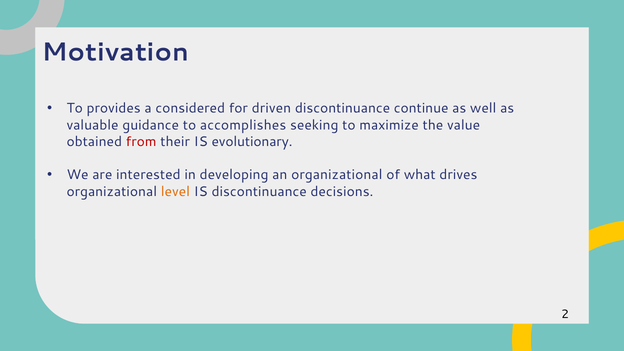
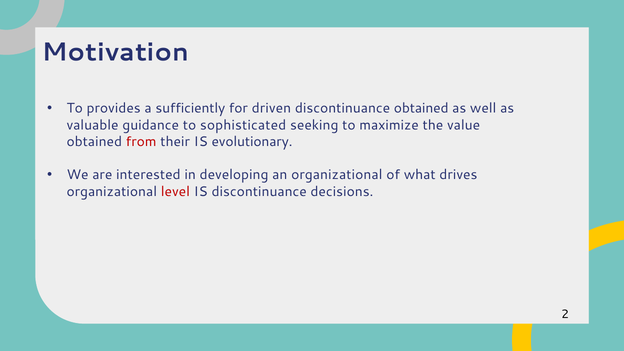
considered: considered -> sufficiently
discontinuance continue: continue -> obtained
accomplishes: accomplishes -> sophisticated
level colour: orange -> red
